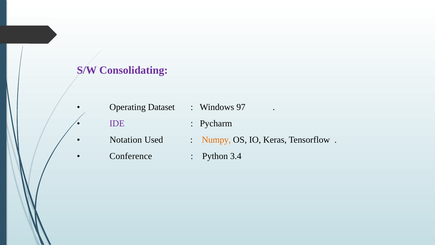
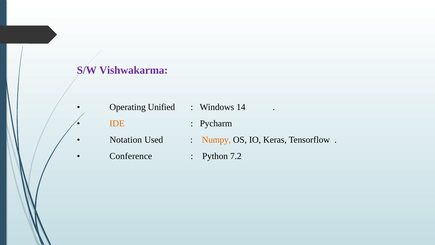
Consolidating: Consolidating -> Vishwakarma
Dataset: Dataset -> Unified
97: 97 -> 14
IDE colour: purple -> orange
3.4: 3.4 -> 7.2
